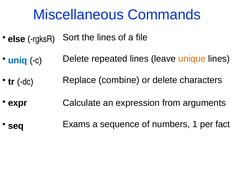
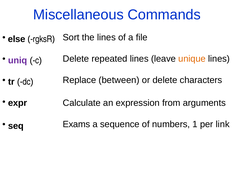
uniq colour: blue -> purple
combine: combine -> between
fact: fact -> link
